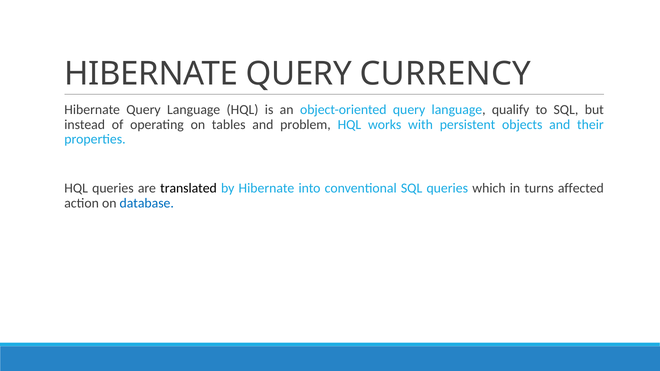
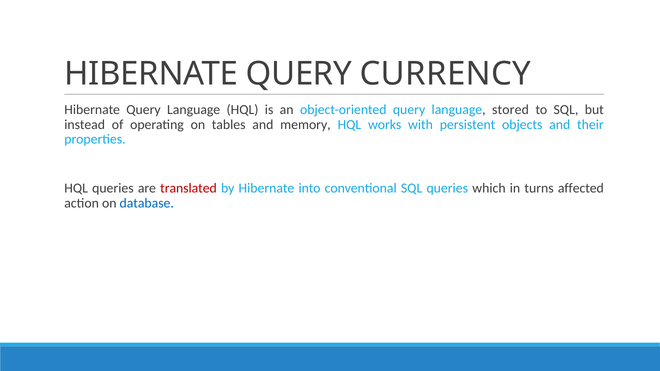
qualify: qualify -> stored
problem: problem -> memory
translated colour: black -> red
